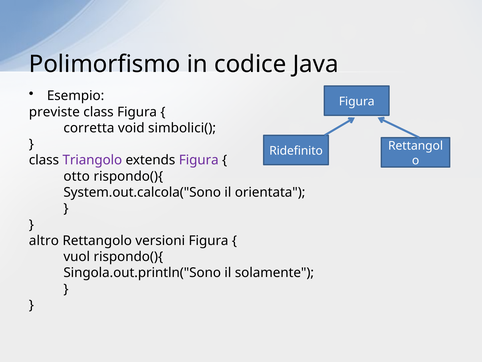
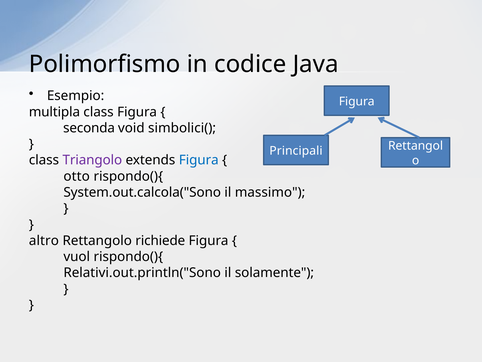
previste: previste -> multipla
corretta: corretta -> seconda
Ridefinito: Ridefinito -> Principali
Figura at (199, 160) colour: purple -> blue
orientata: orientata -> massimo
versioni: versioni -> richiede
Singola.out.println("Sono: Singola.out.println("Sono -> Relativi.out.println("Sono
